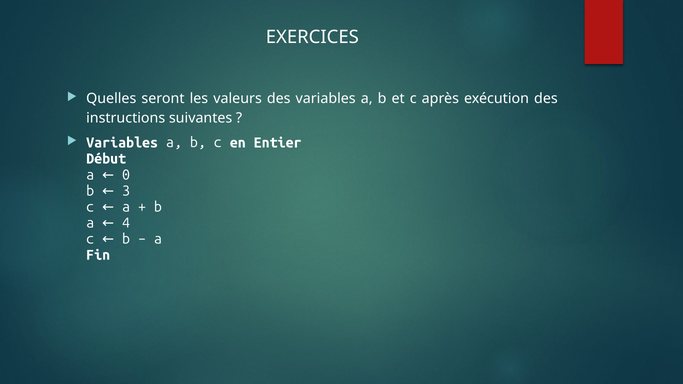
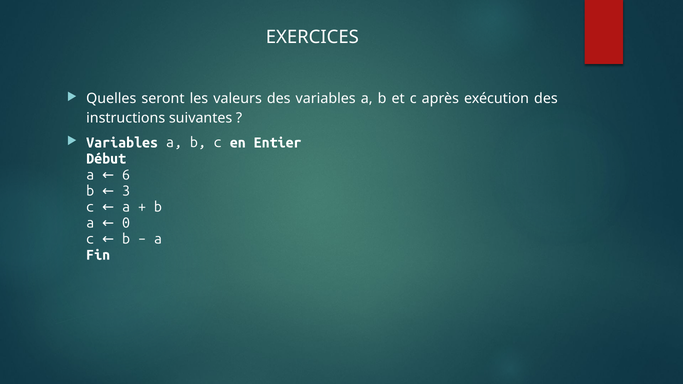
0: 0 -> 6
4: 4 -> 0
